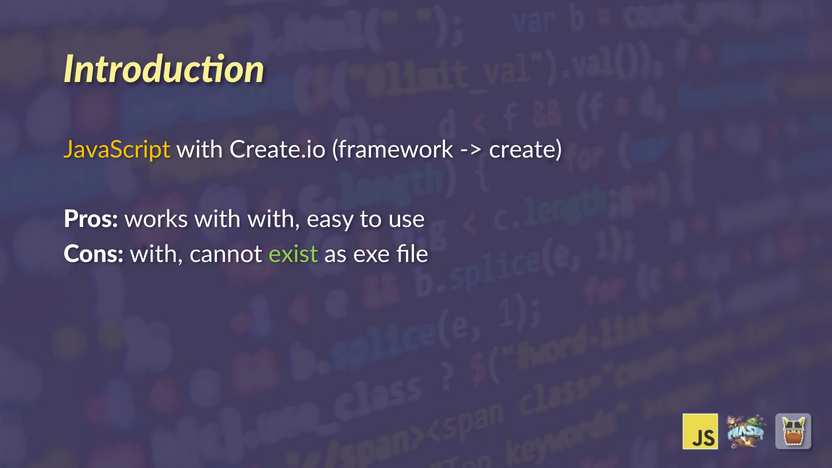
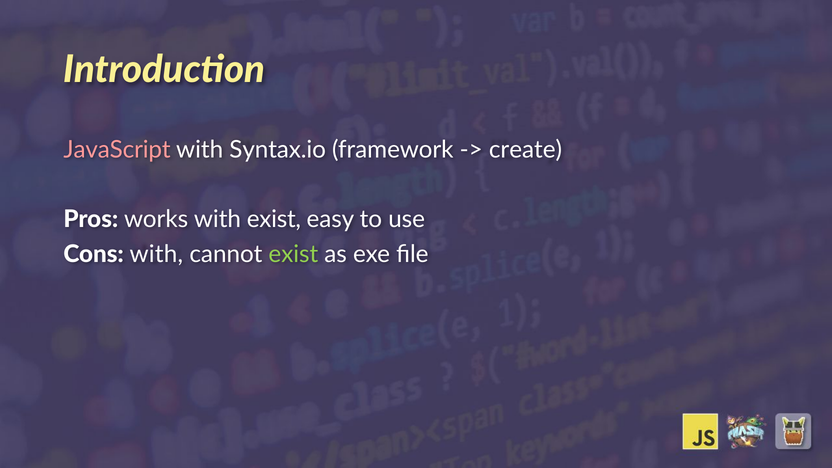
JavaScript colour: yellow -> pink
Create.io: Create.io -> Syntax.io
with with: with -> exist
